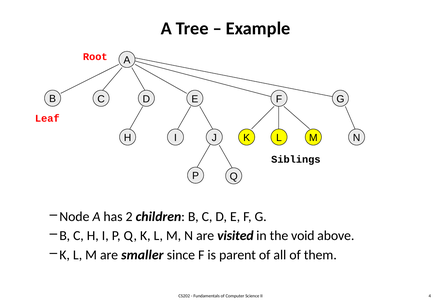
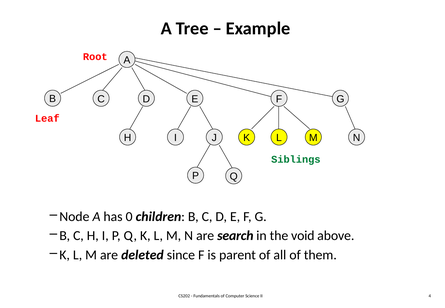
Siblings colour: black -> green
2: 2 -> 0
visited: visited -> search
smaller: smaller -> deleted
